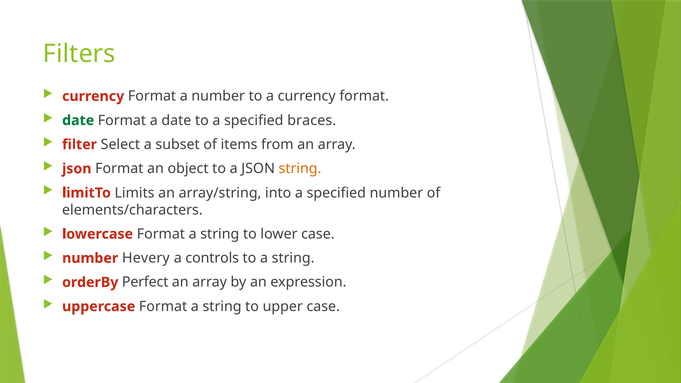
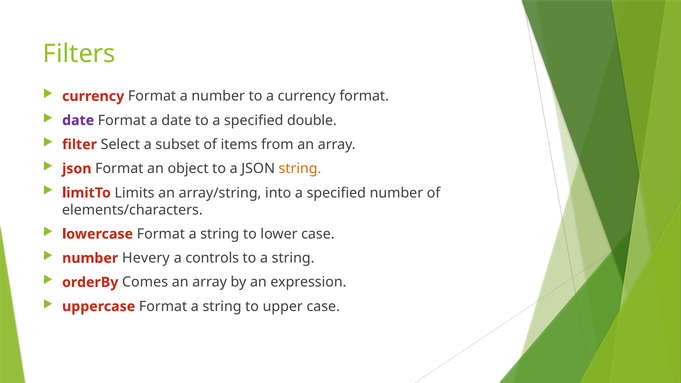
date at (78, 120) colour: green -> purple
braces: braces -> double
Perfect: Perfect -> Comes
